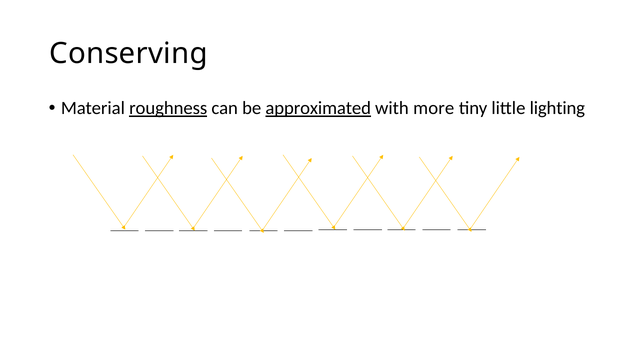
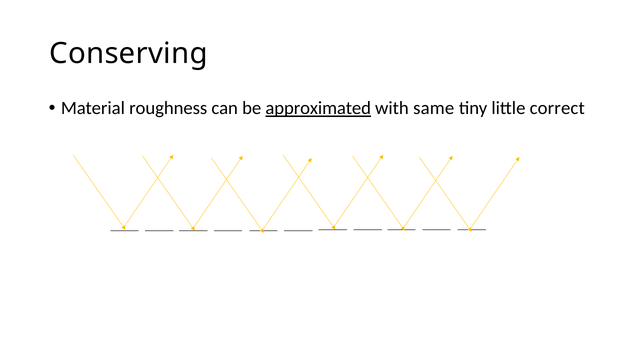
roughness underline: present -> none
more: more -> same
lighting: lighting -> correct
